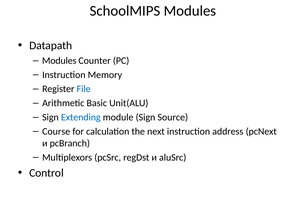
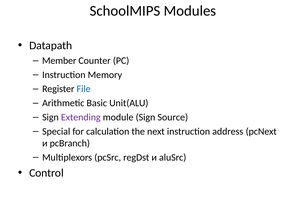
Modules at (59, 61): Modules -> Member
Extending colour: blue -> purple
Course: Course -> Special
